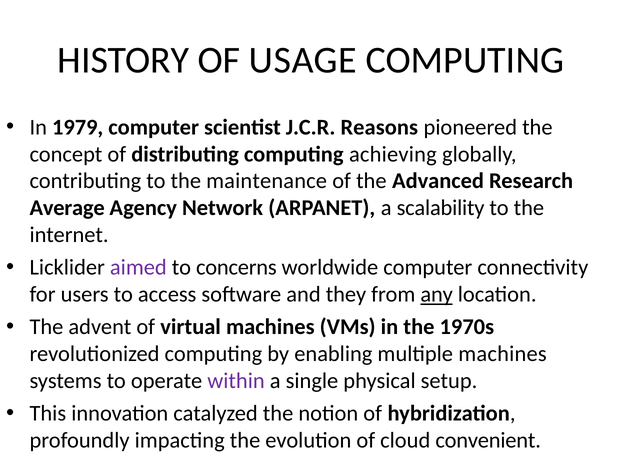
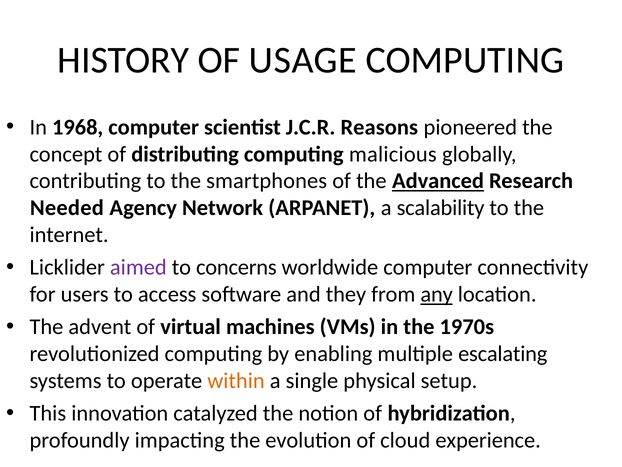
1979: 1979 -> 1968
achieving: achieving -> malicious
maintenance: maintenance -> smartphones
Advanced underline: none -> present
Average: Average -> Needed
multiple machines: machines -> escalating
within colour: purple -> orange
convenient: convenient -> experience
